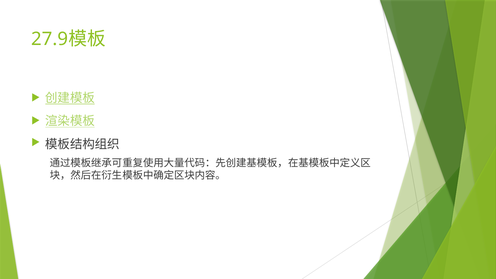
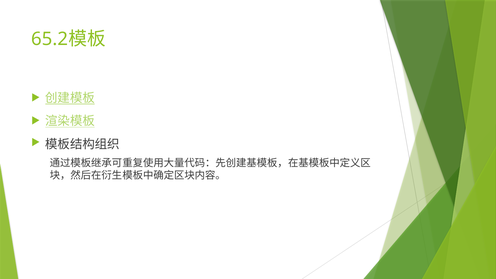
27.9: 27.9 -> 65.2
